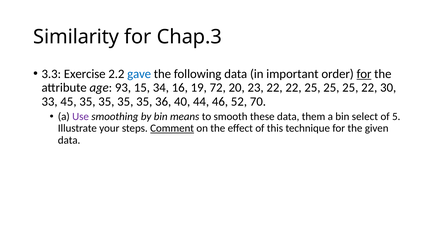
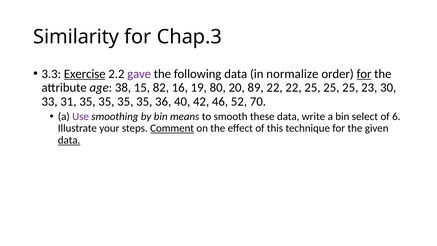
Exercise underline: none -> present
gave colour: blue -> purple
important: important -> normalize
93: 93 -> 38
34: 34 -> 82
72: 72 -> 80
23: 23 -> 89
25 22: 22 -> 23
45: 45 -> 31
44: 44 -> 42
them: them -> write
5: 5 -> 6
data at (69, 140) underline: none -> present
